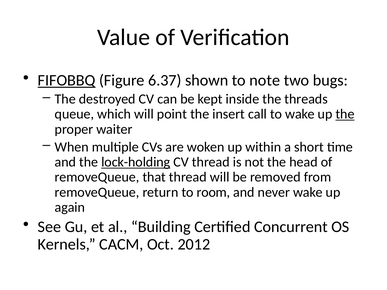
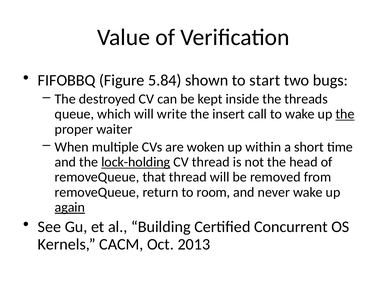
FIFOBBQ underline: present -> none
6.37: 6.37 -> 5.84
note: note -> start
point: point -> write
again underline: none -> present
2012: 2012 -> 2013
